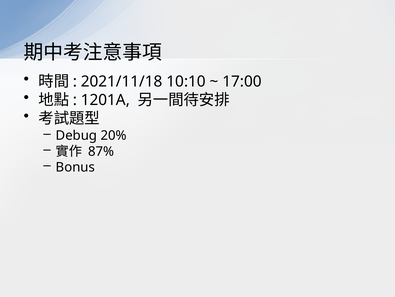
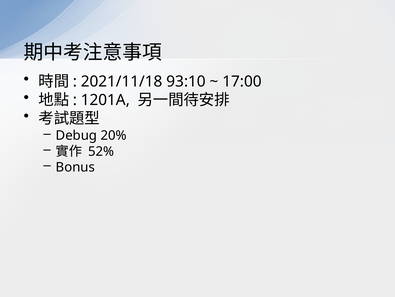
10:10: 10:10 -> 93:10
87%: 87% -> 52%
